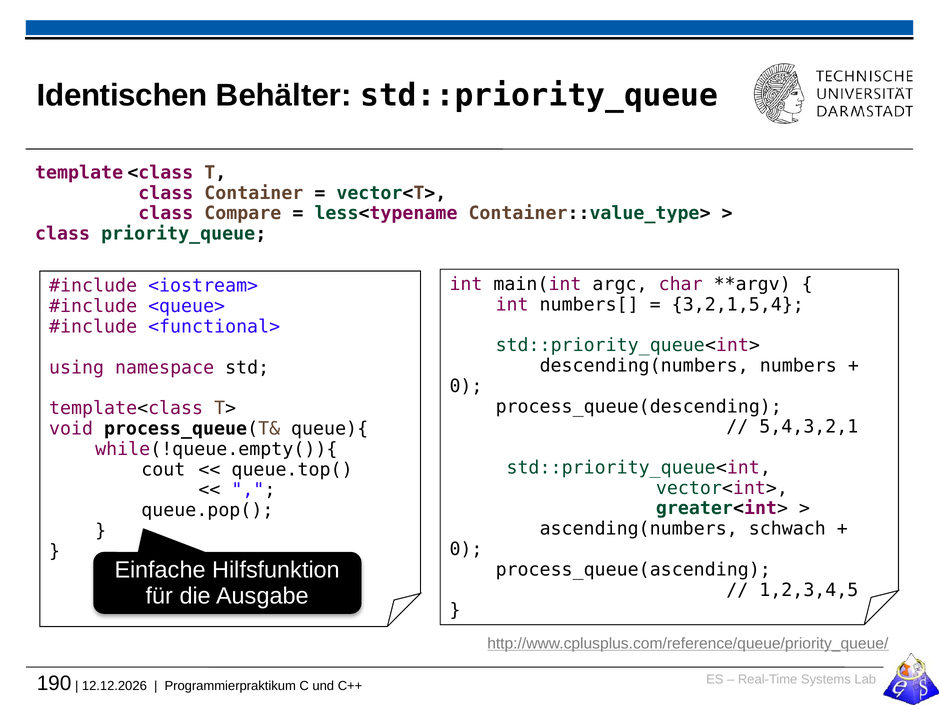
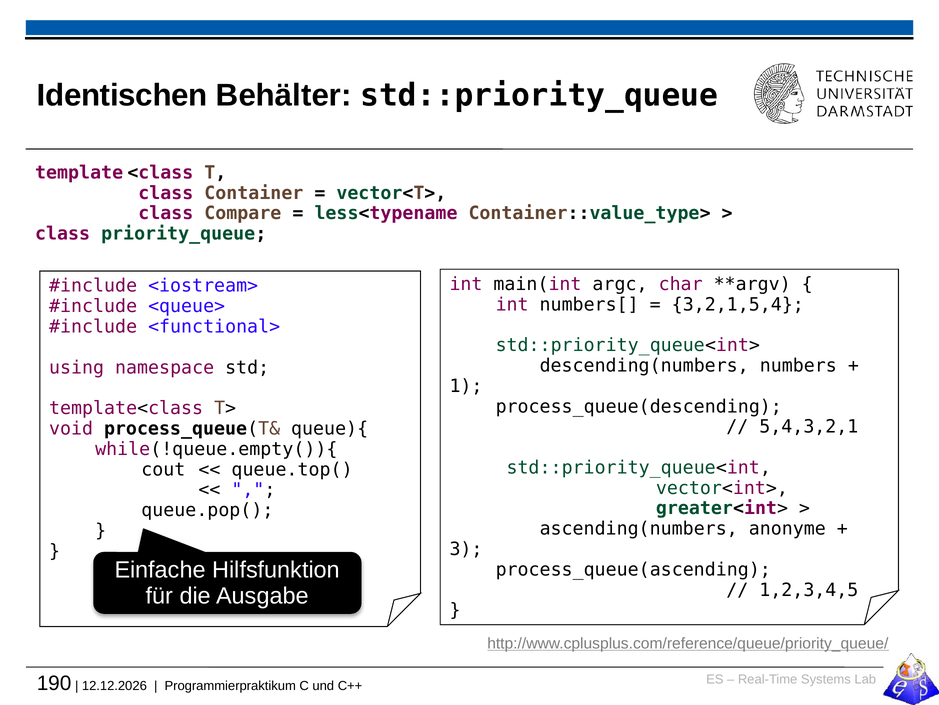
0 at (466, 386): 0 -> 1
schwach: schwach -> anonyme
0 at (466, 549): 0 -> 3
